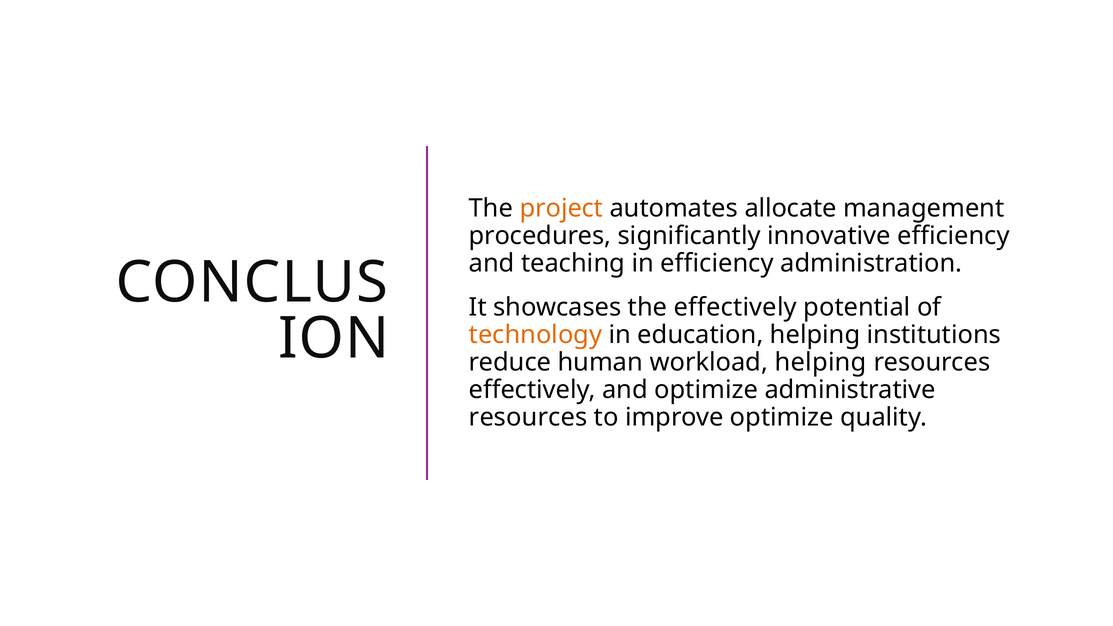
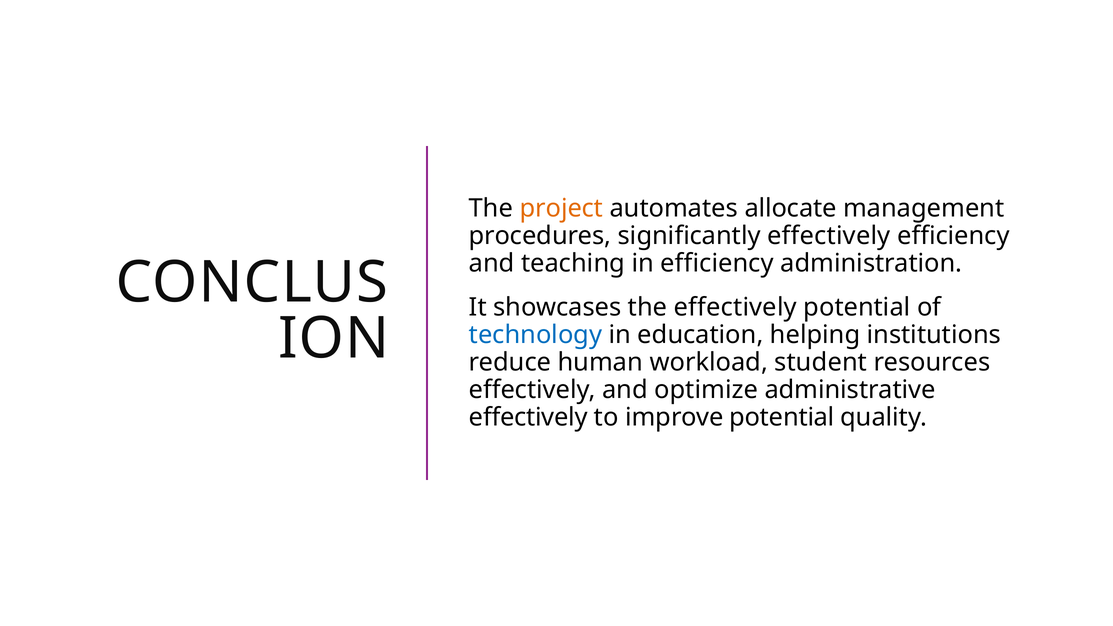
significantly innovative: innovative -> effectively
technology colour: orange -> blue
workload helping: helping -> student
resources at (528, 417): resources -> effectively
improve optimize: optimize -> potential
